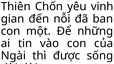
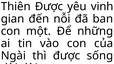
Thiên Chốn: Chốn -> Được
